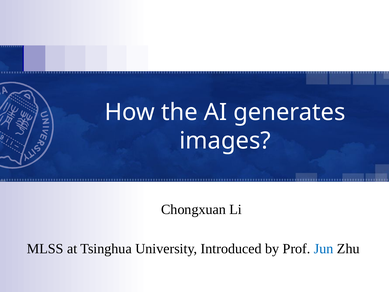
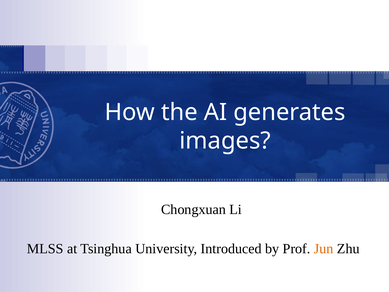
Jun colour: blue -> orange
